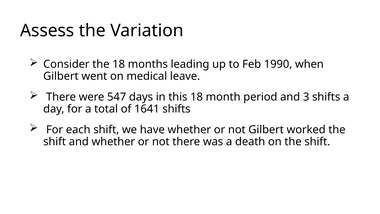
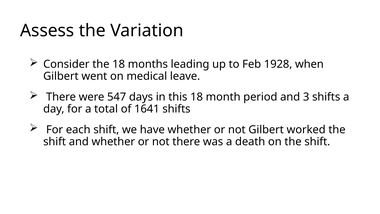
1990: 1990 -> 1928
